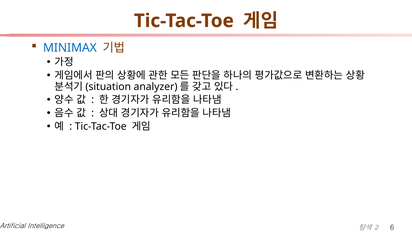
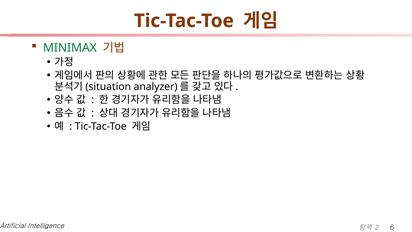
MINIMAX colour: blue -> green
